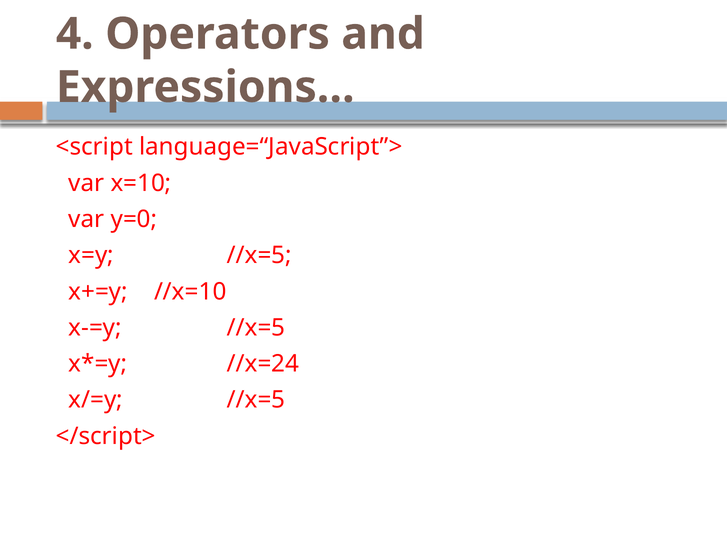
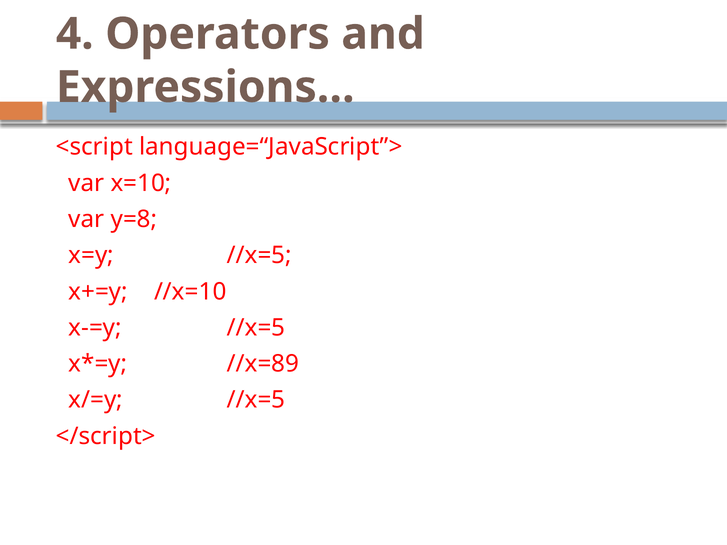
y=0: y=0 -> y=8
//x=24: //x=24 -> //x=89
